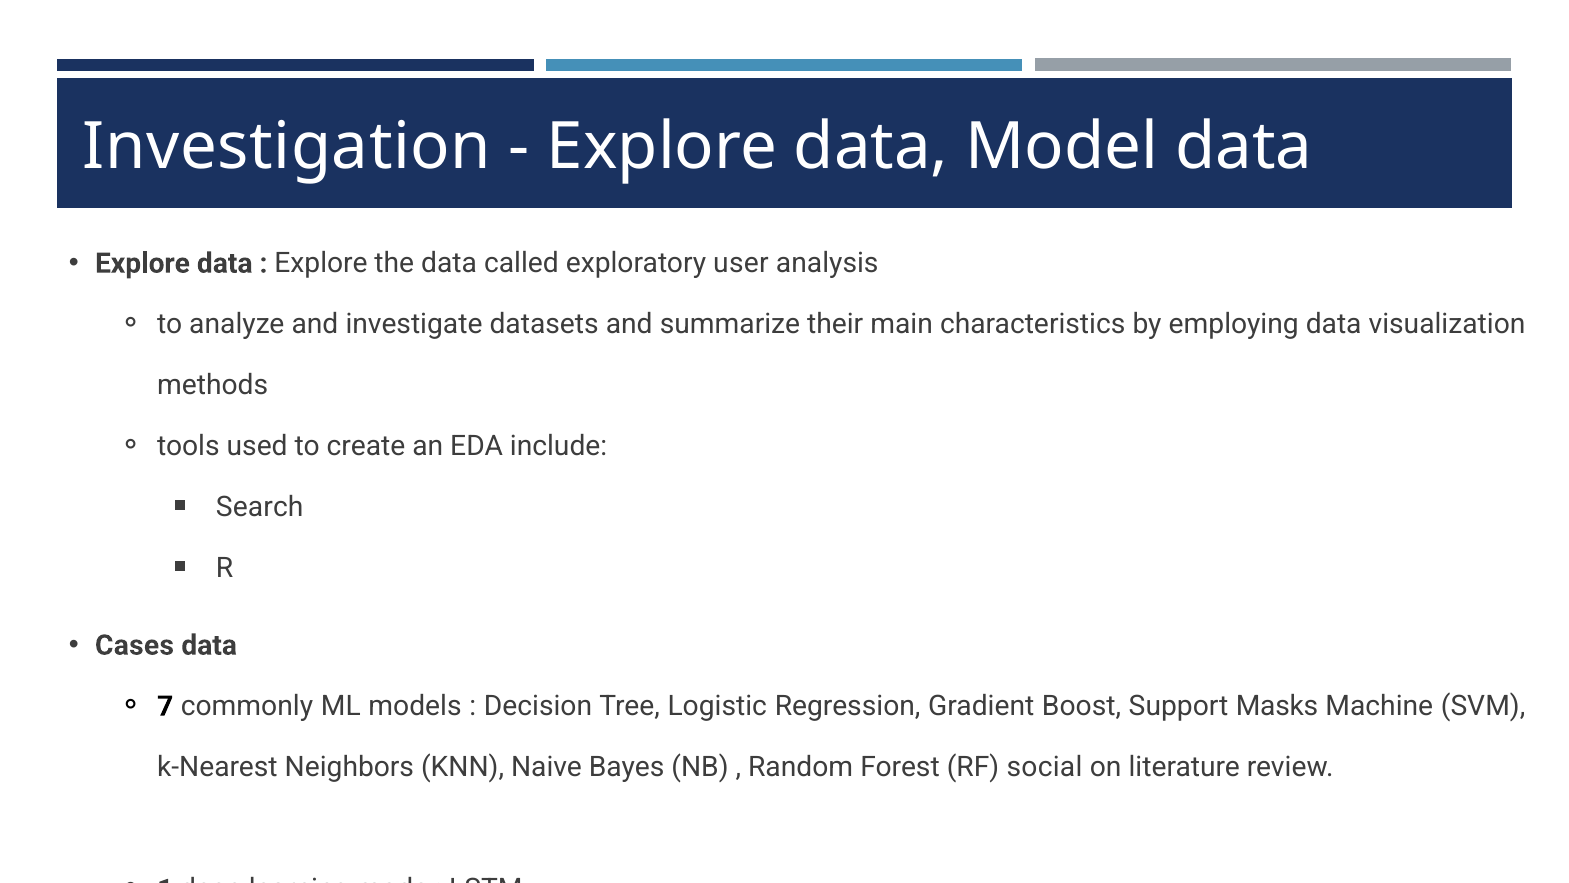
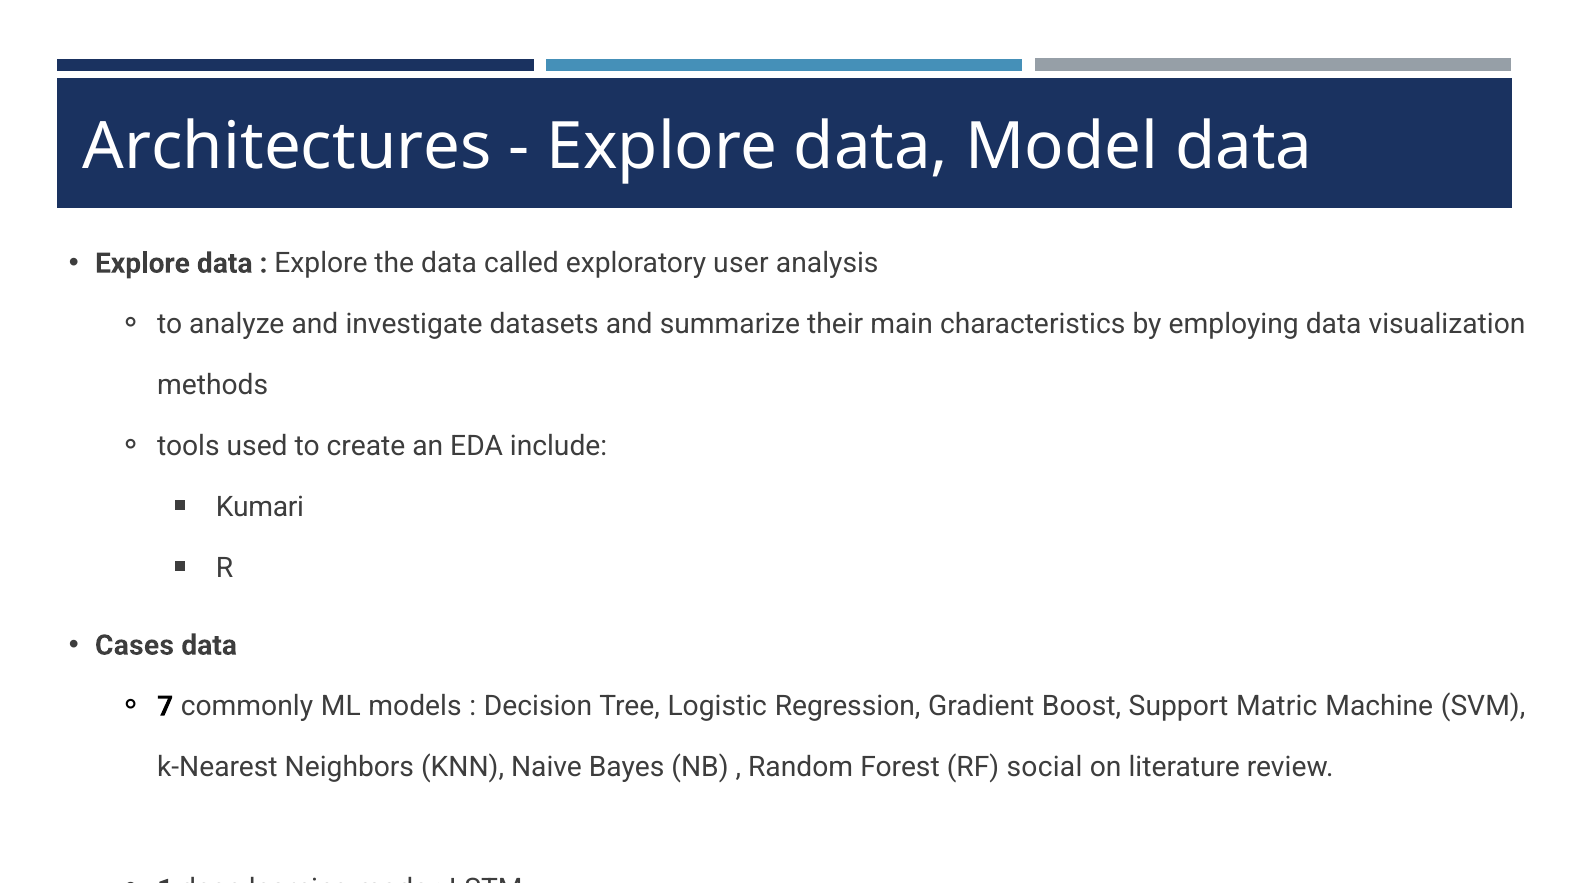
Investigation: Investigation -> Architectures
Search: Search -> Kumari
Masks: Masks -> Matric
